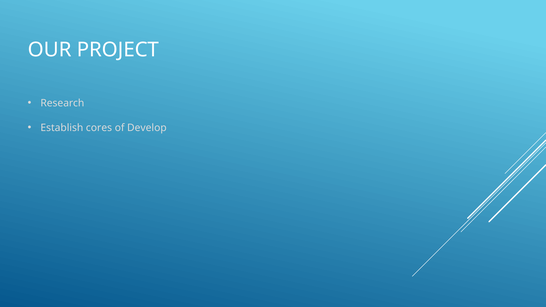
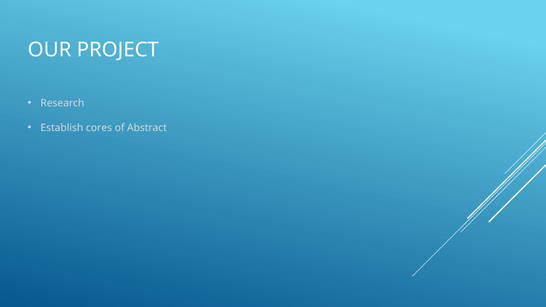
Develop: Develop -> Abstract
